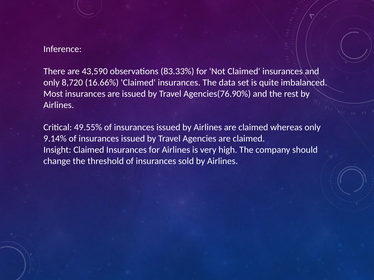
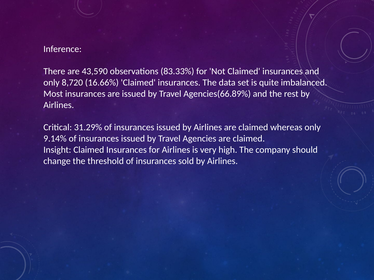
Agencies(76.90%: Agencies(76.90% -> Agencies(66.89%
49.55%: 49.55% -> 31.29%
